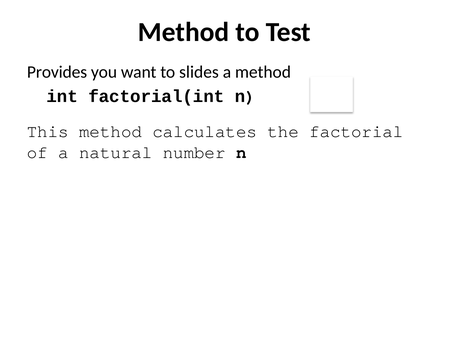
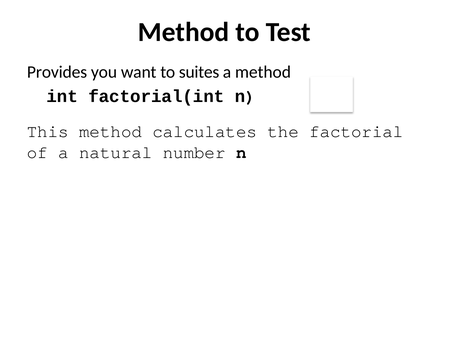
slides: slides -> suites
